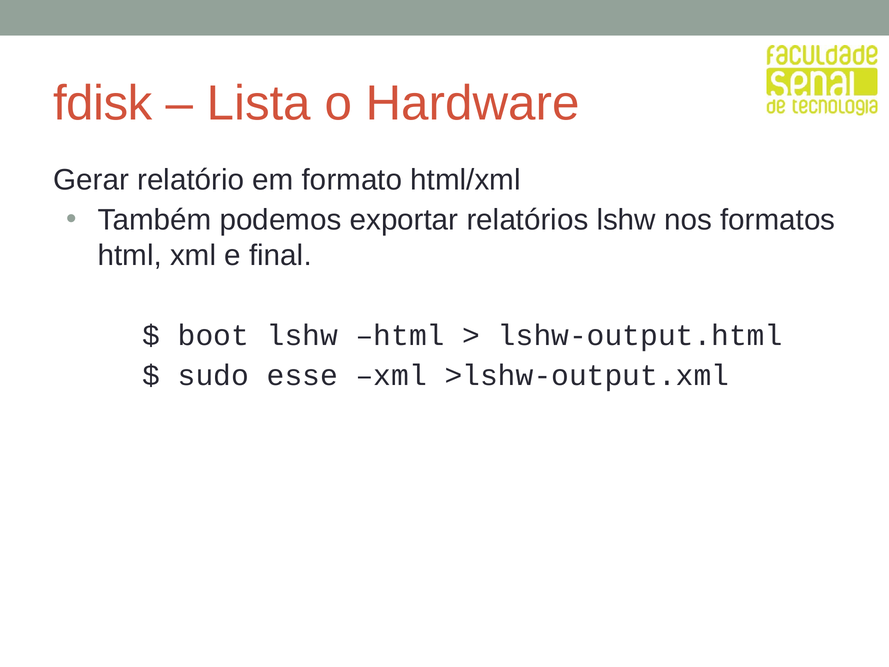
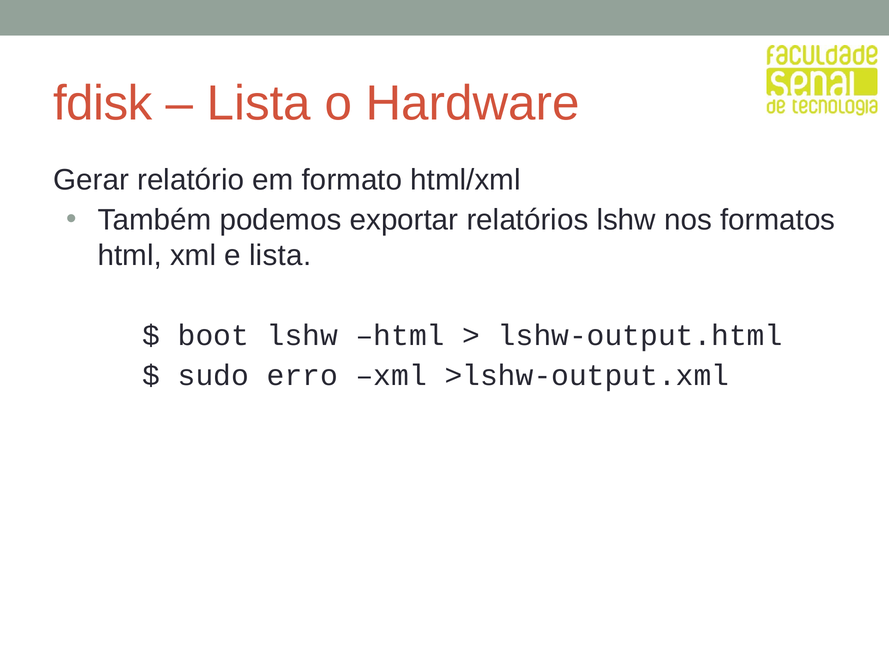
e final: final -> lista
esse: esse -> erro
